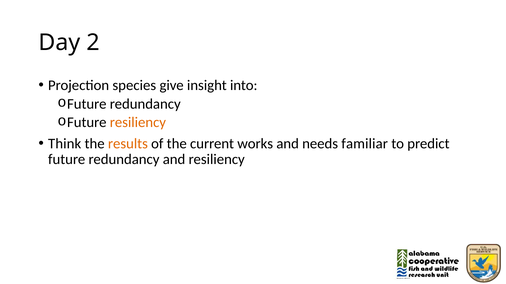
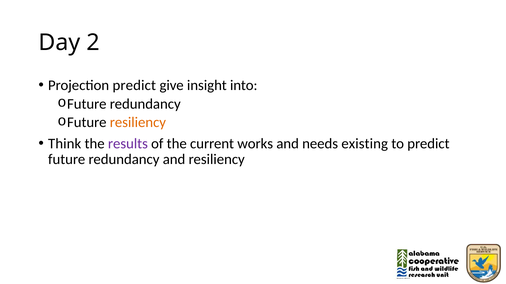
Projection species: species -> predict
results colour: orange -> purple
familiar: familiar -> existing
